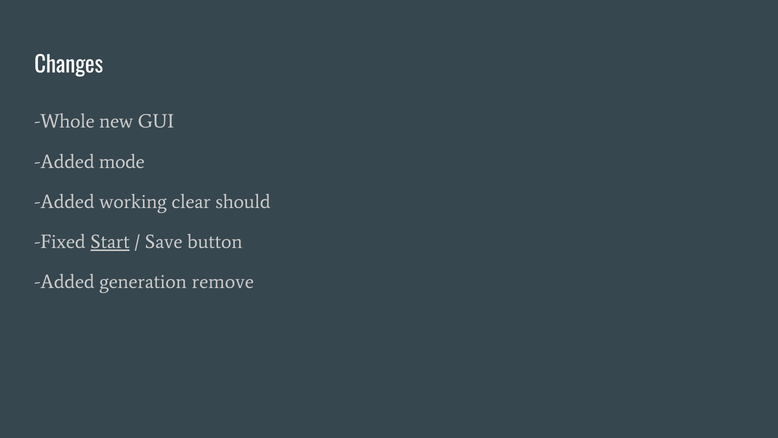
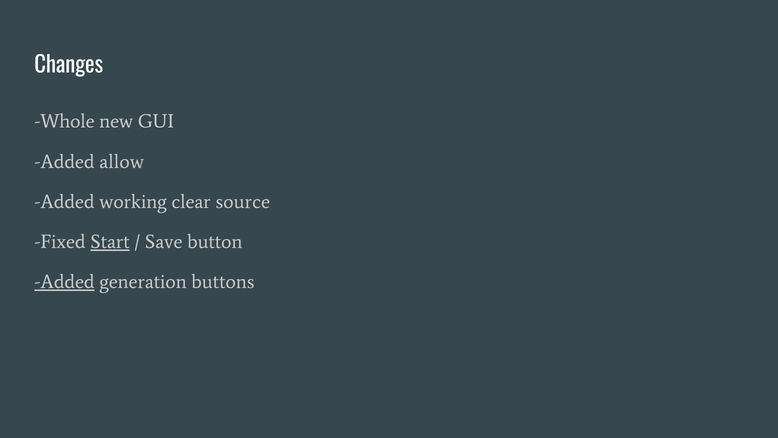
mode: mode -> allow
should: should -> source
Added at (64, 282) underline: none -> present
remove: remove -> buttons
